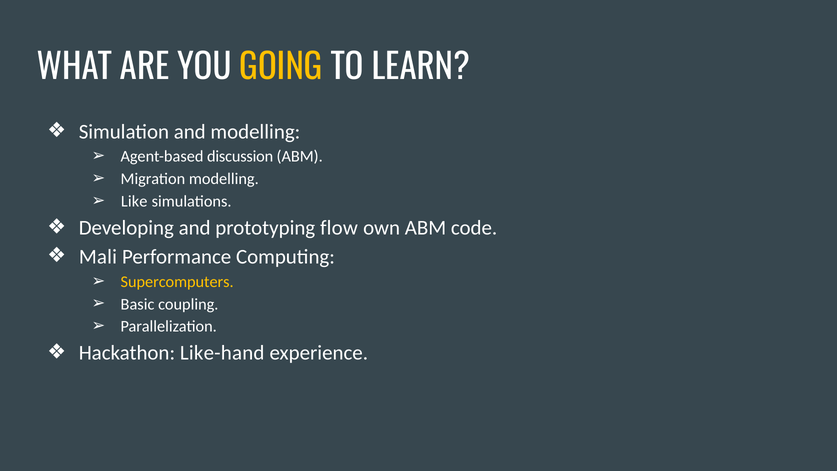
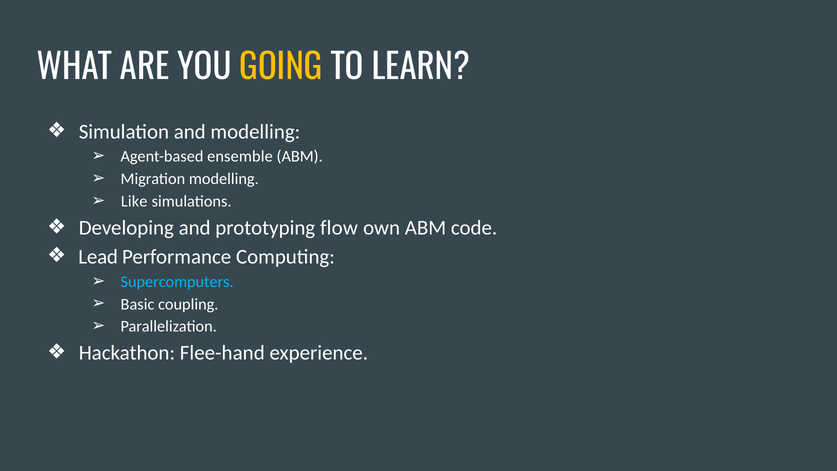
discussion: discussion -> ensemble
Mali: Mali -> Lead
Supercomputers colour: yellow -> light blue
Like-hand: Like-hand -> Flee-hand
